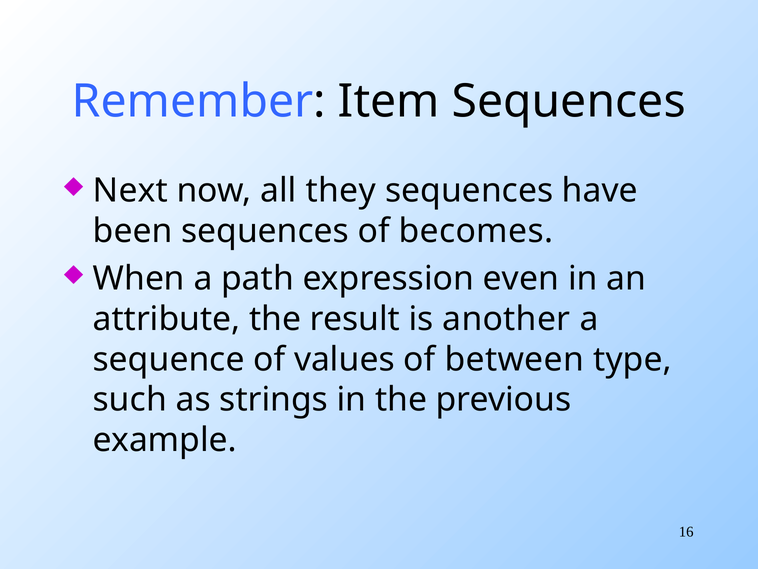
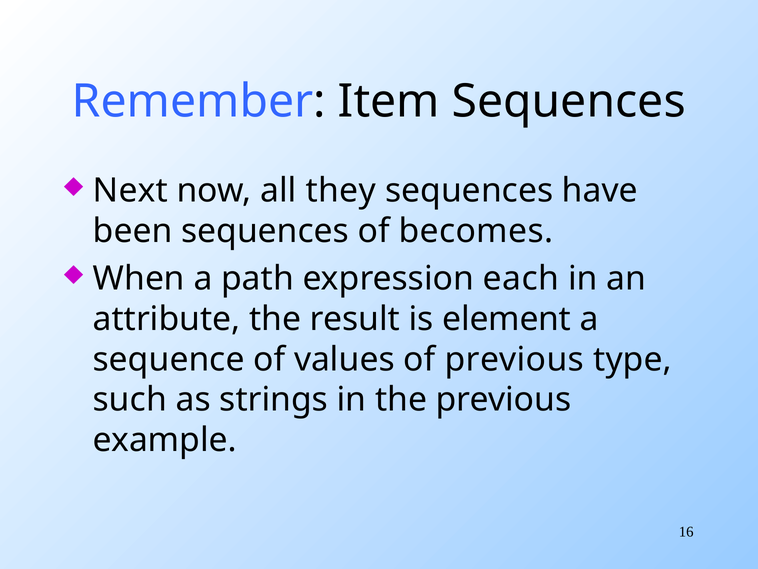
even: even -> each
another: another -> element
of between: between -> previous
